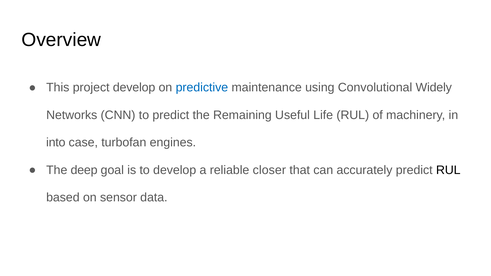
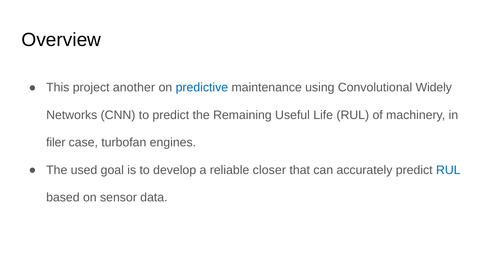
project develop: develop -> another
into: into -> filer
deep: deep -> used
RUL at (448, 170) colour: black -> blue
